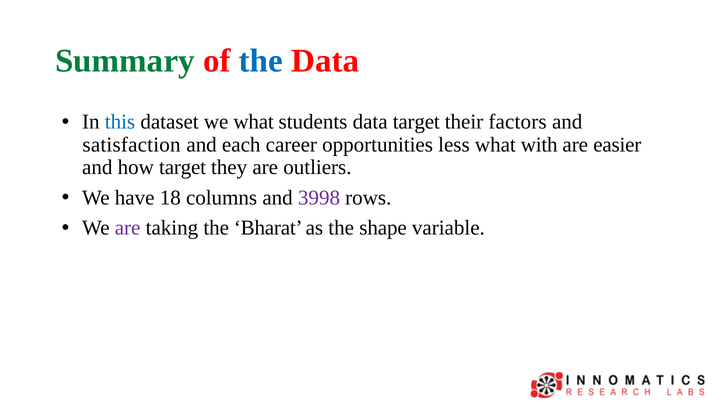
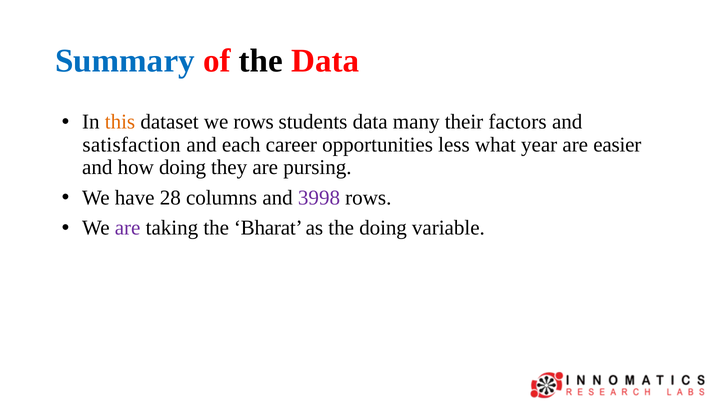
Summary colour: green -> blue
the at (261, 61) colour: blue -> black
this colour: blue -> orange
we what: what -> rows
data target: target -> many
with: with -> year
how target: target -> doing
outliers: outliers -> pursing
18: 18 -> 28
the shape: shape -> doing
